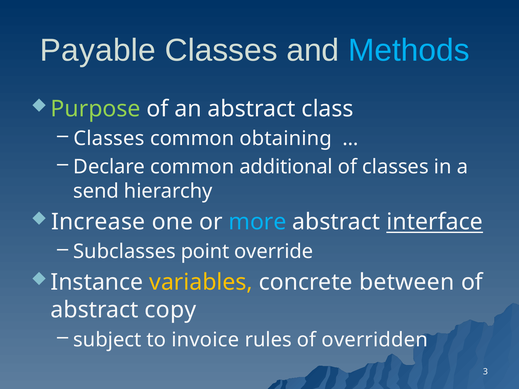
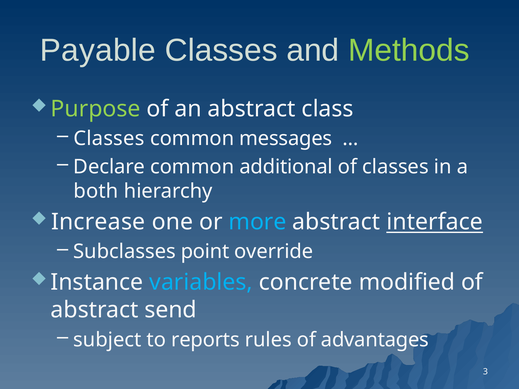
Methods colour: light blue -> light green
obtaining: obtaining -> messages
send: send -> both
variables colour: yellow -> light blue
between: between -> modified
copy: copy -> send
invoice: invoice -> reports
overridden: overridden -> advantages
